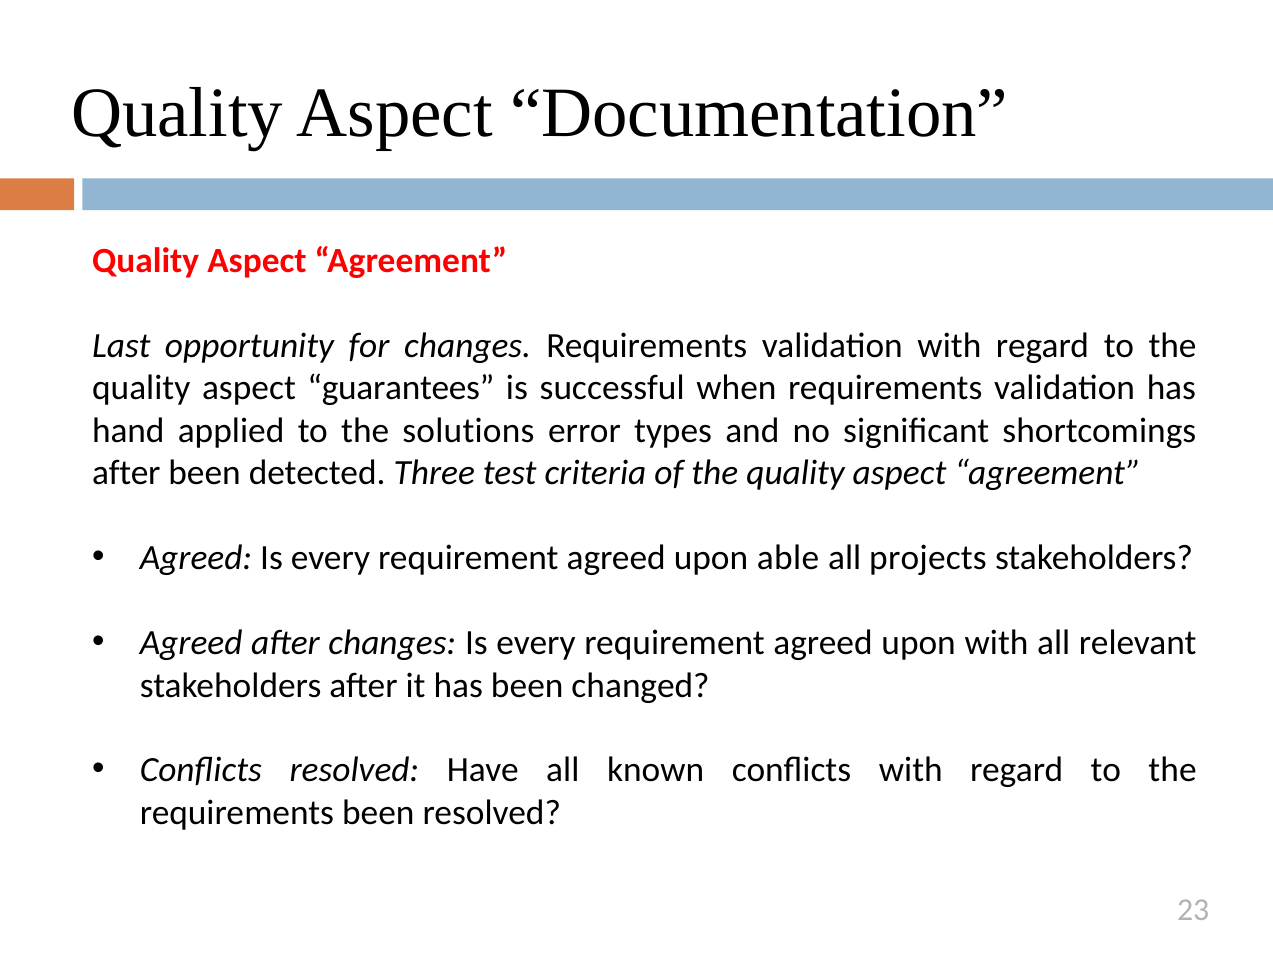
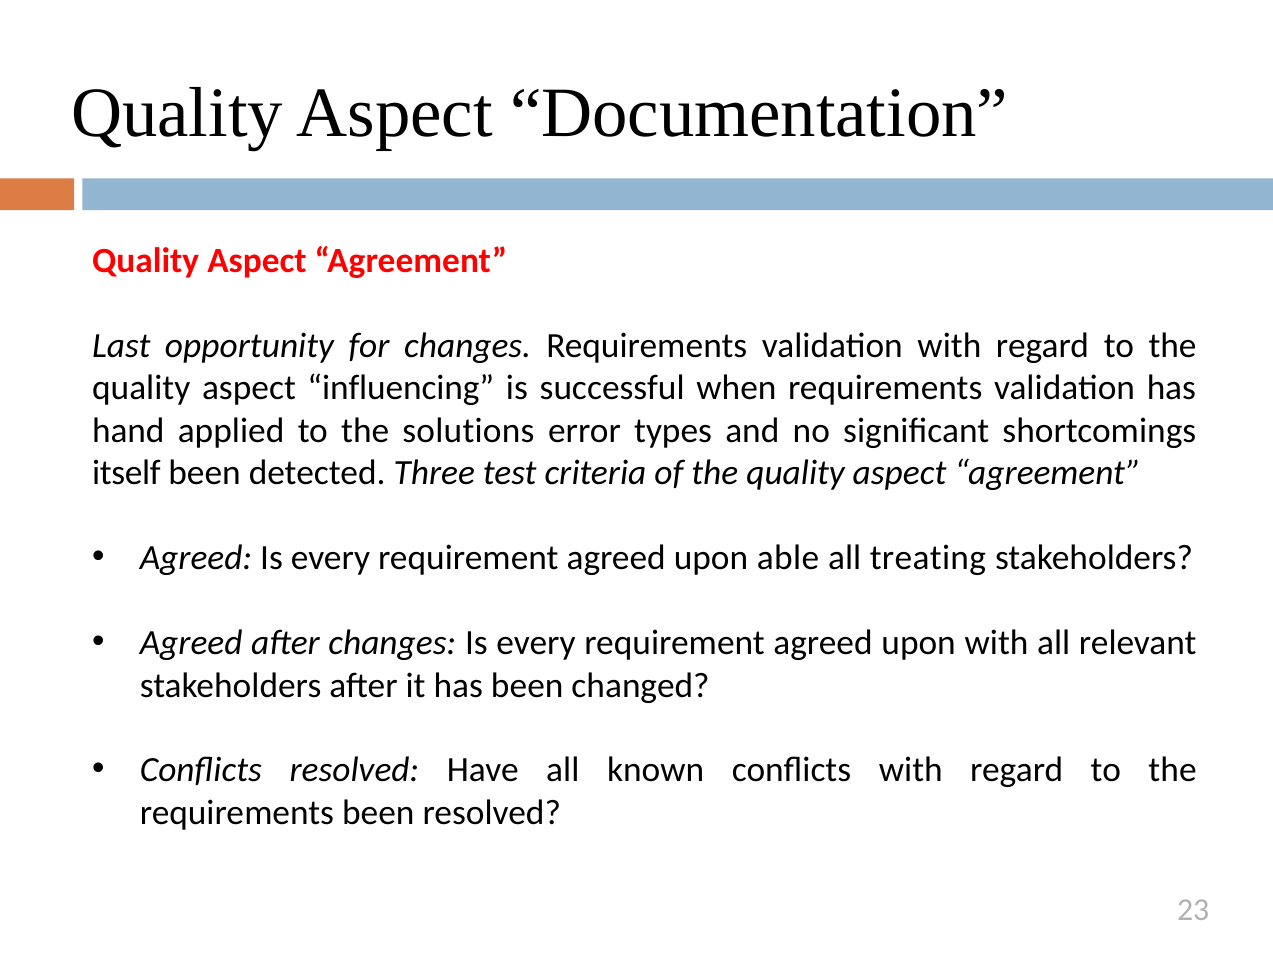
guarantees: guarantees -> influencing
after at (126, 473): after -> itself
projects: projects -> treating
